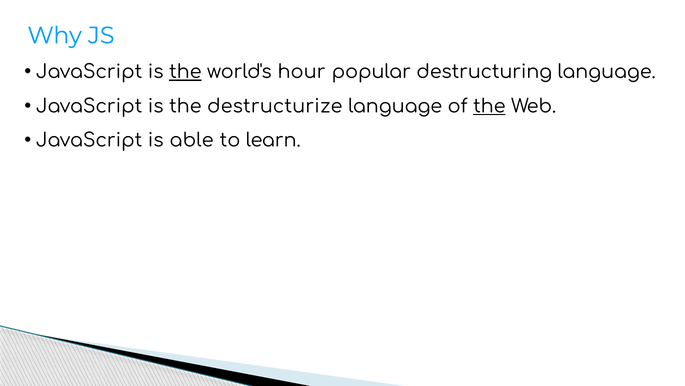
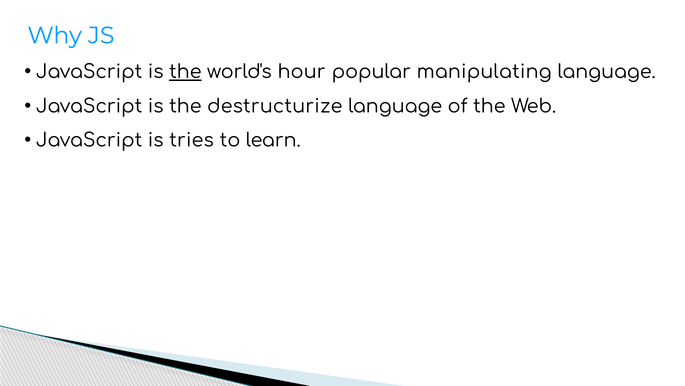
destructuring: destructuring -> manipulating
the at (489, 106) underline: present -> none
able: able -> tries
